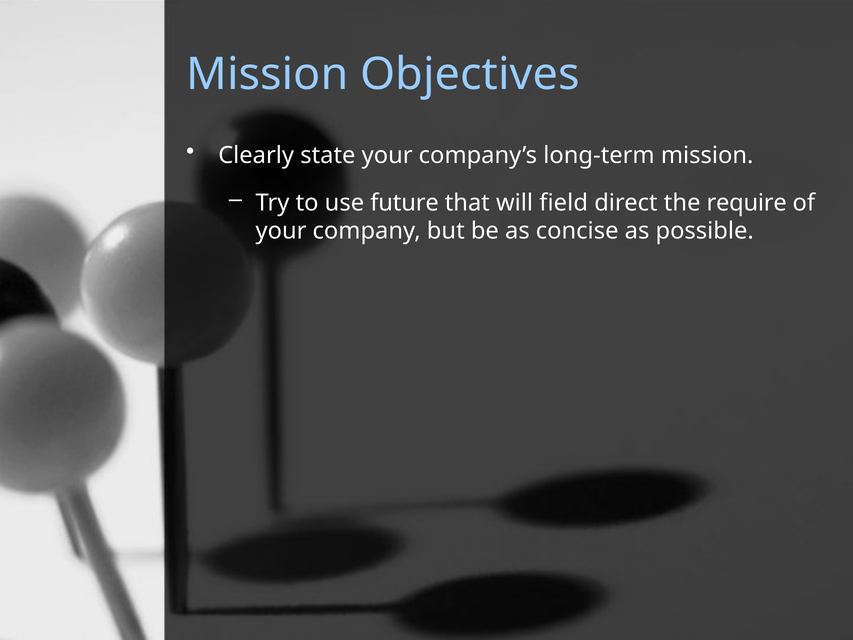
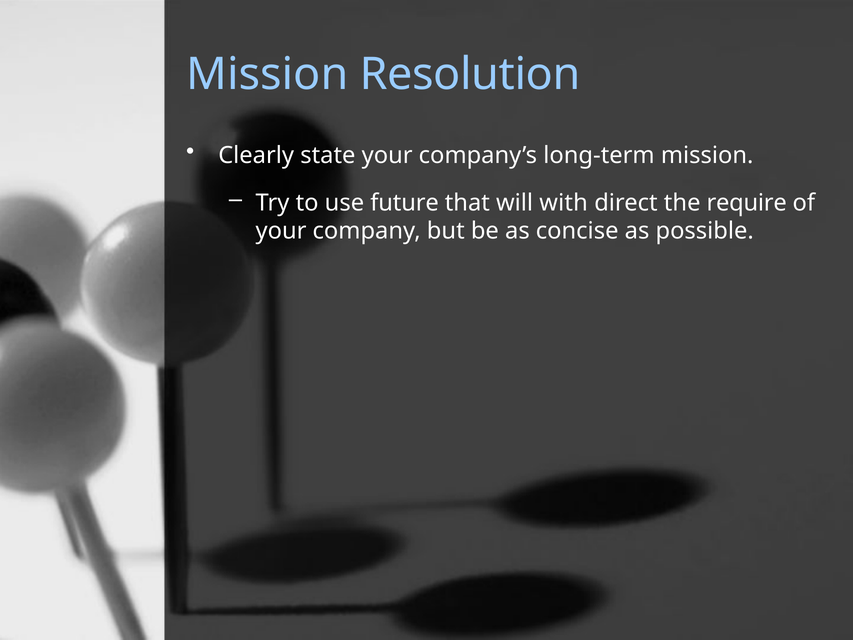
Objectives: Objectives -> Resolution
field: field -> with
